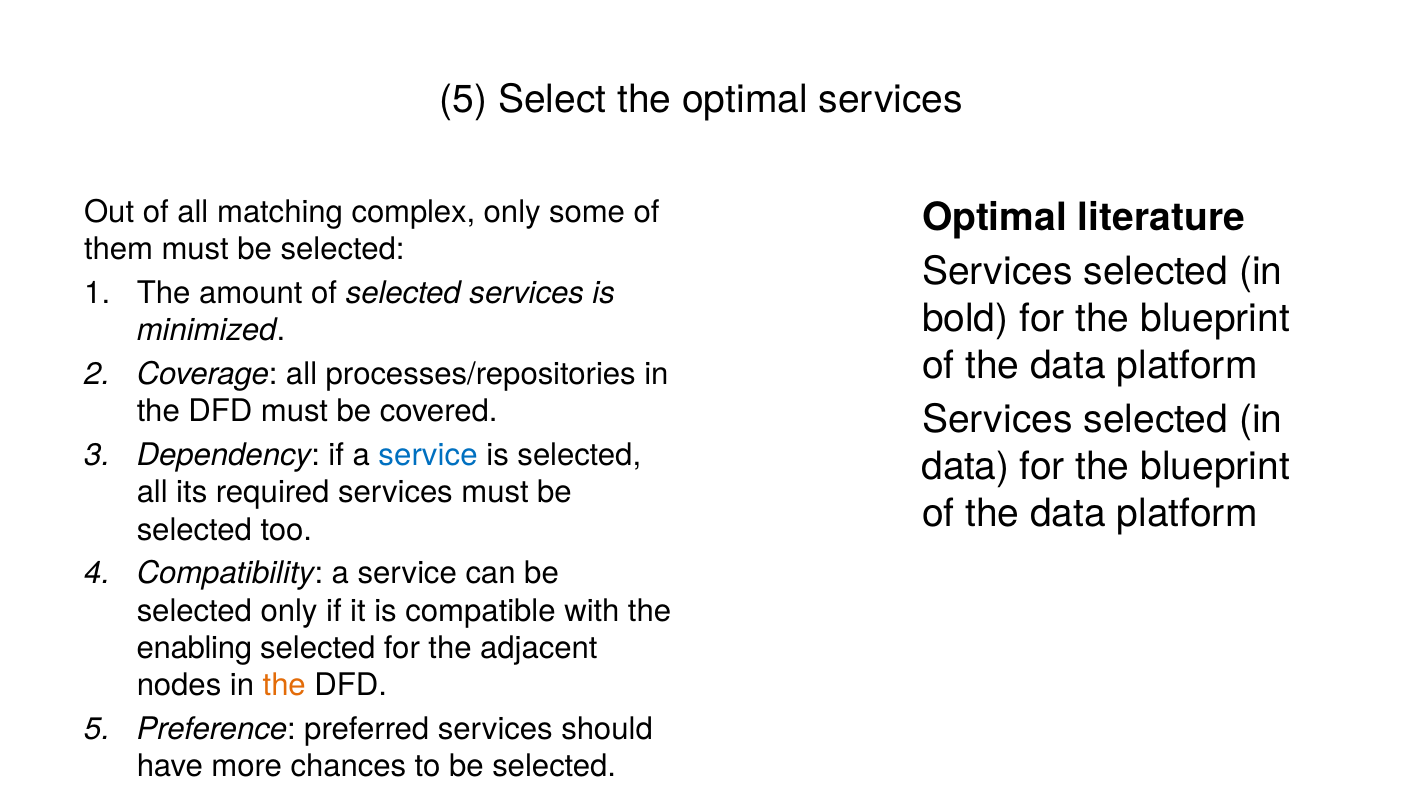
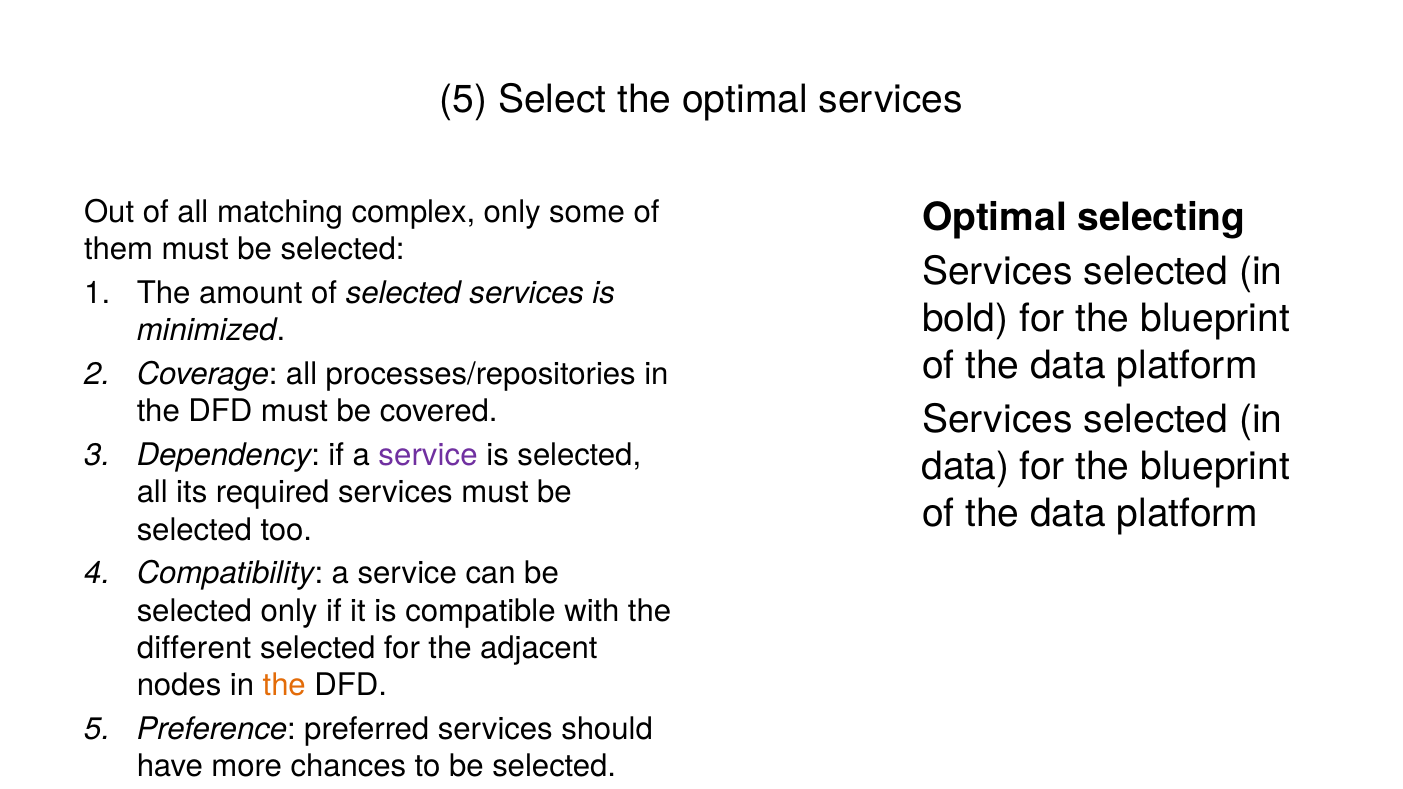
literature: literature -> selecting
service at (428, 455) colour: blue -> purple
enabling: enabling -> different
